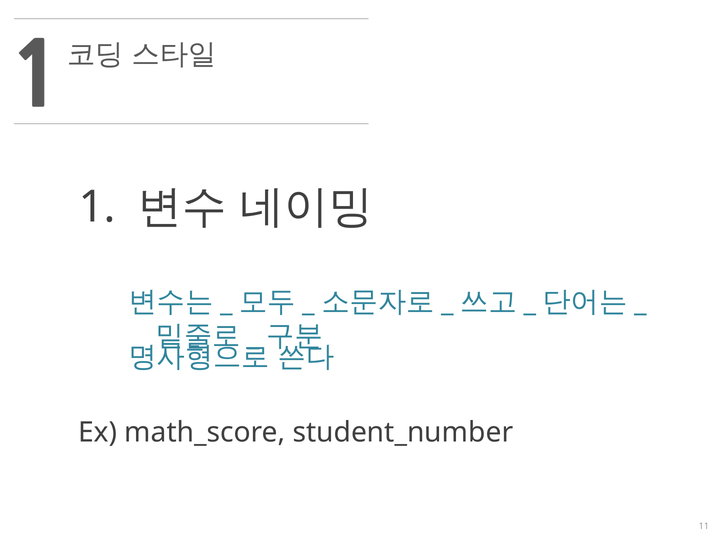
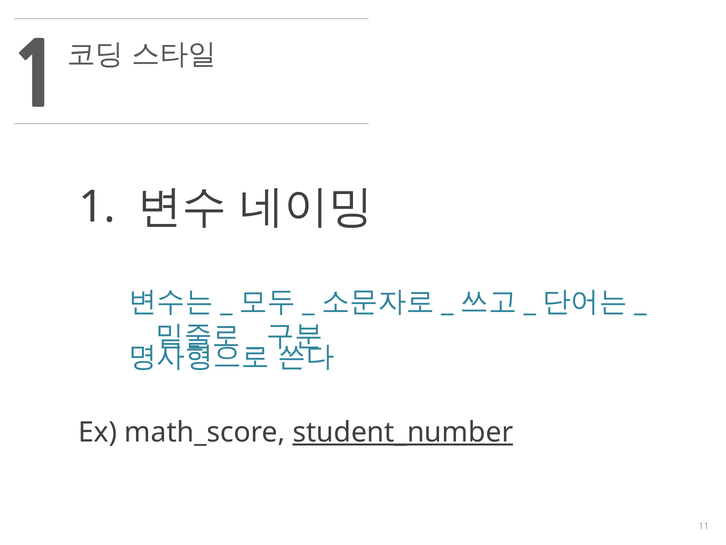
student_number underline: none -> present
